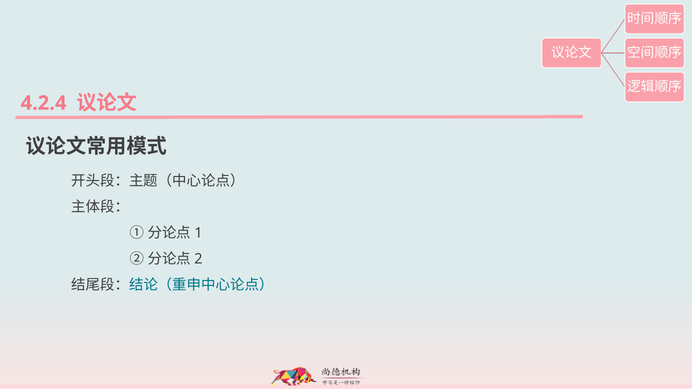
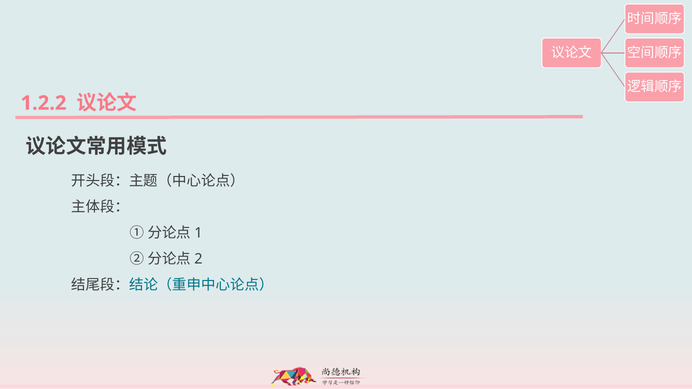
4.2.4: 4.2.4 -> 1.2.2
